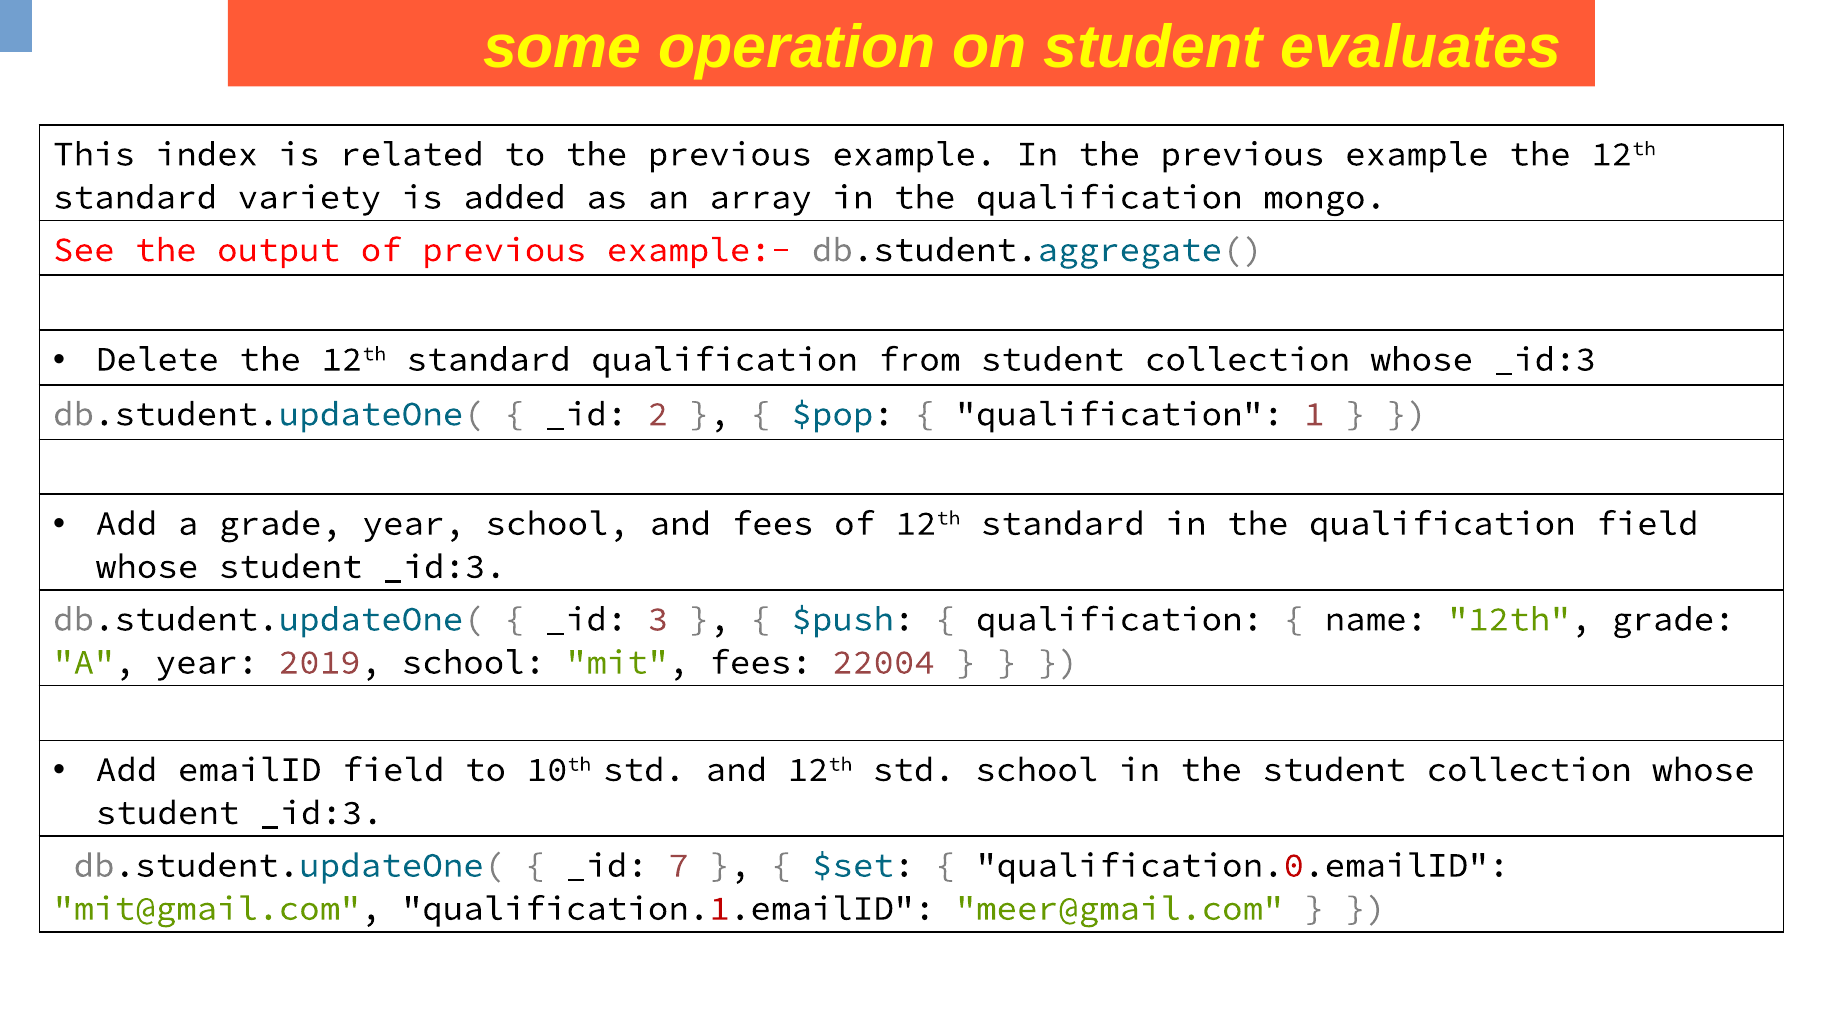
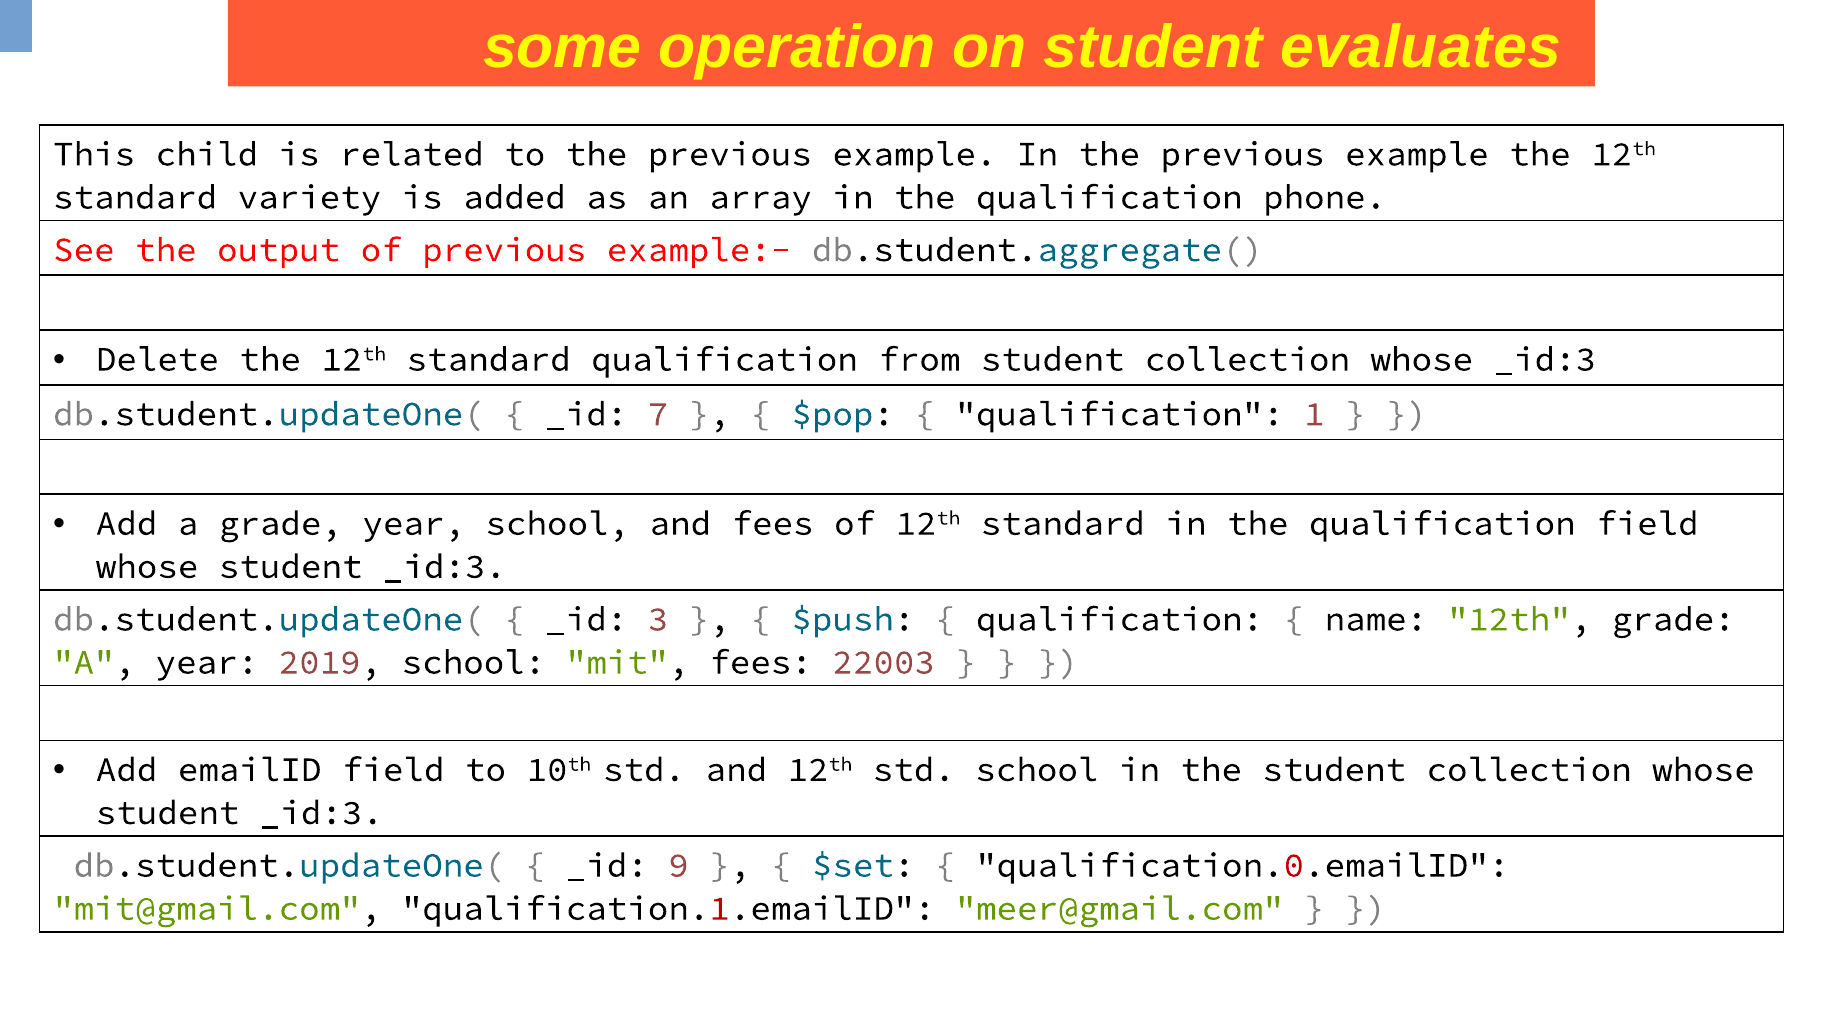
index: index -> child
mongo: mongo -> phone
2: 2 -> 7
22004: 22004 -> 22003
7: 7 -> 9
